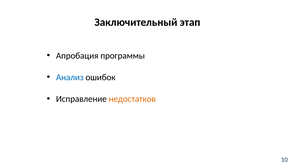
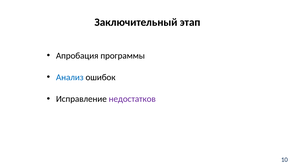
недостатков colour: orange -> purple
